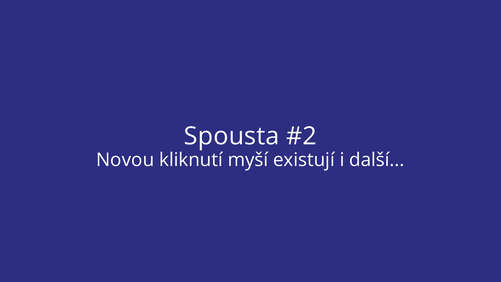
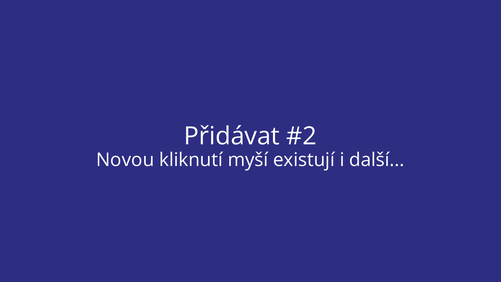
Spousta: Spousta -> Přidávat
